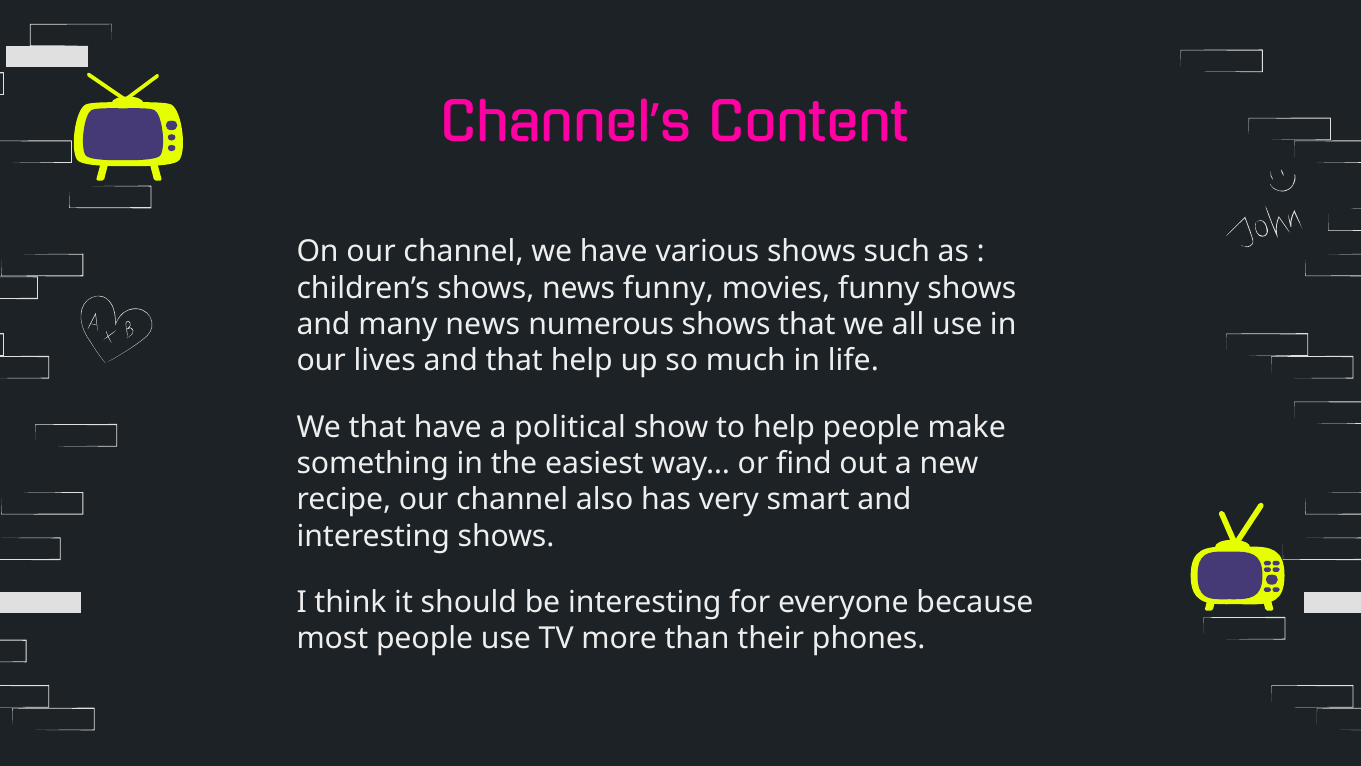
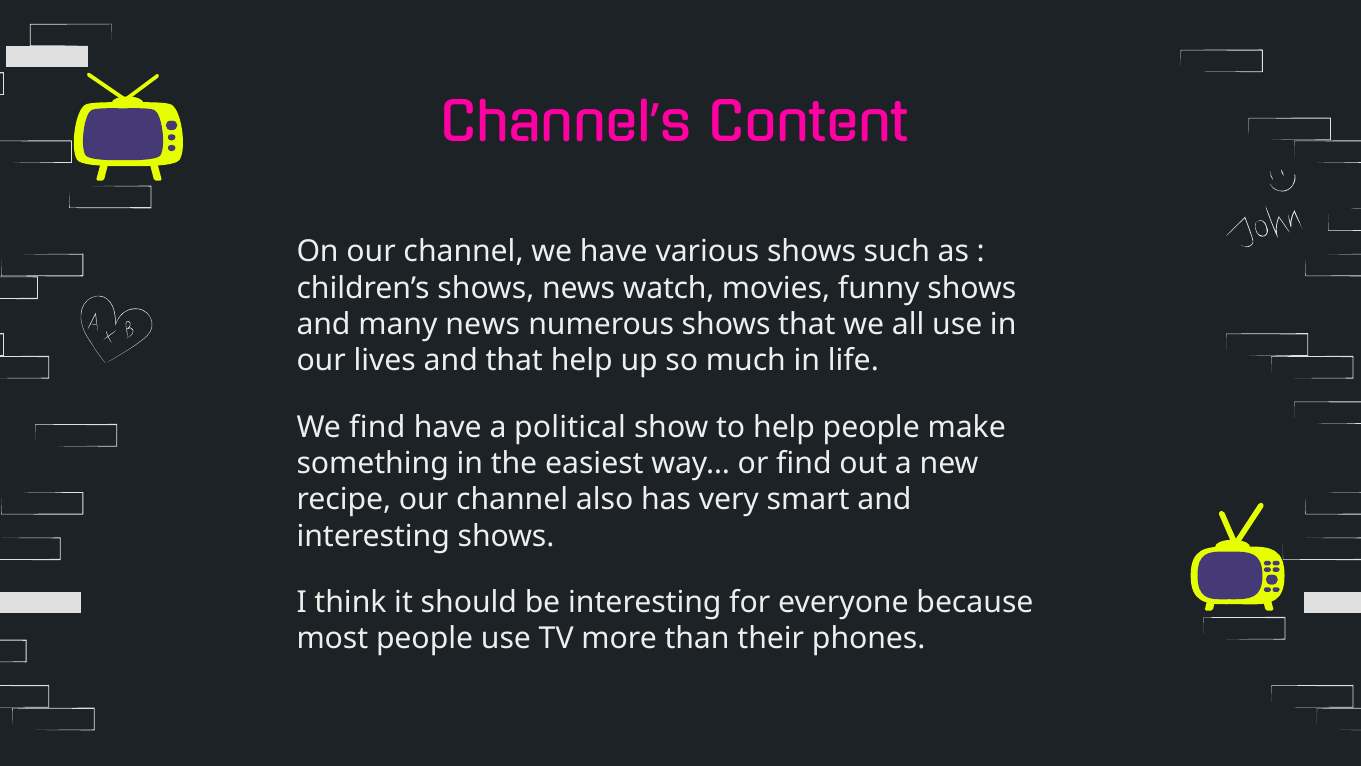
news funny: funny -> watch
We that: that -> find
